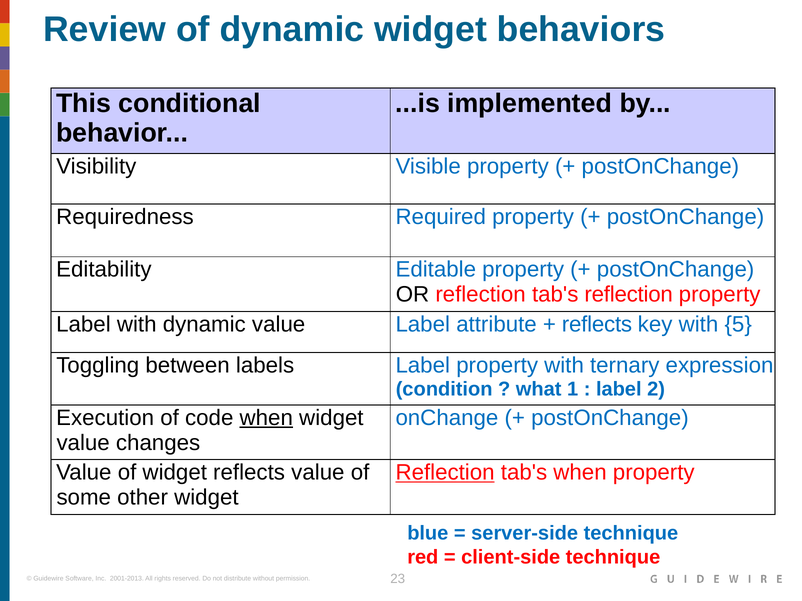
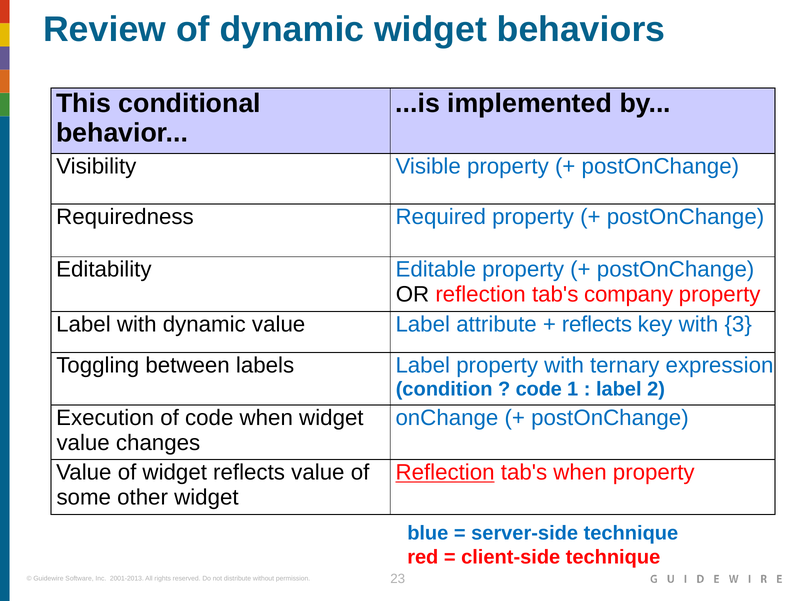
tab's reflection: reflection -> company
5: 5 -> 3
what at (539, 389): what -> code
when at (266, 418) underline: present -> none
